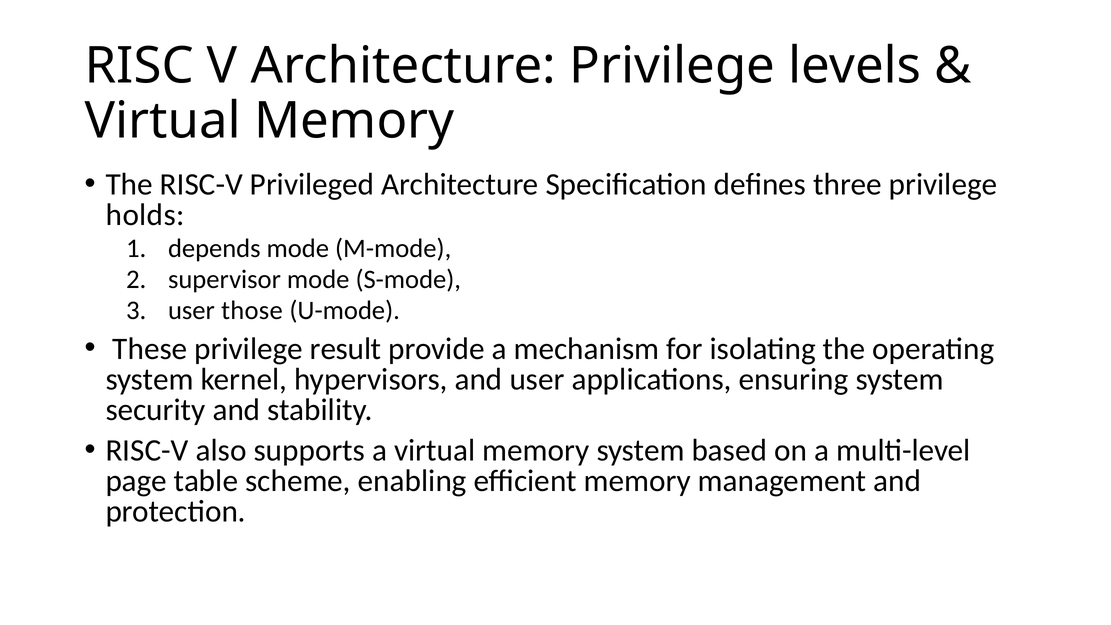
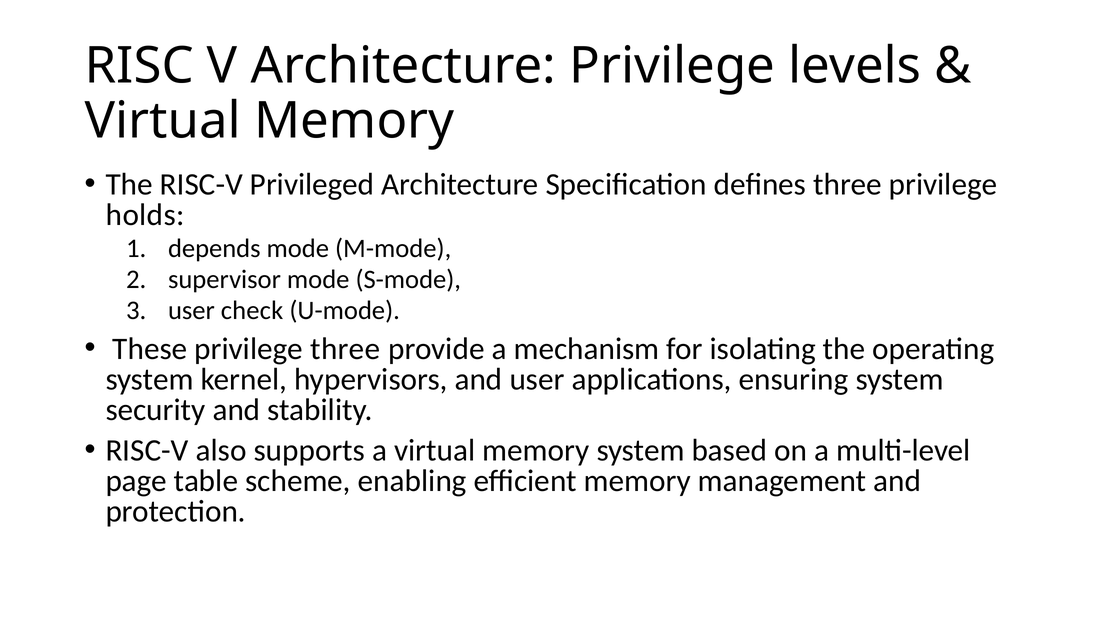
those: those -> check
privilege result: result -> three
